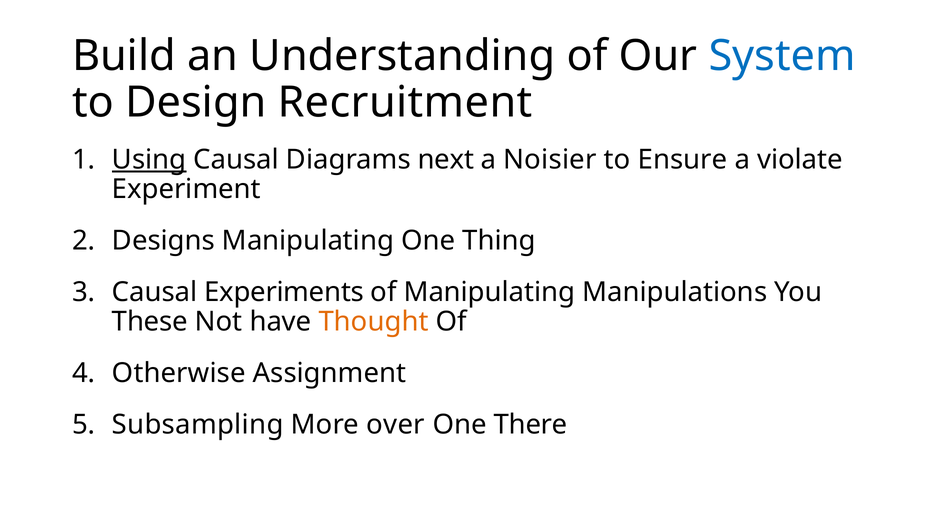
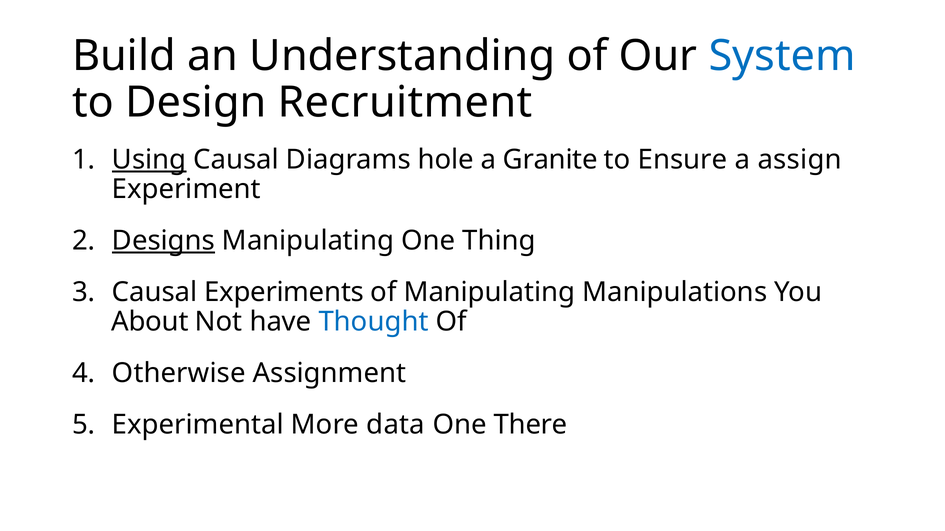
next: next -> hole
Noisier: Noisier -> Granite
violate: violate -> assign
Designs underline: none -> present
These: These -> About
Thought colour: orange -> blue
Subsampling: Subsampling -> Experimental
over: over -> data
